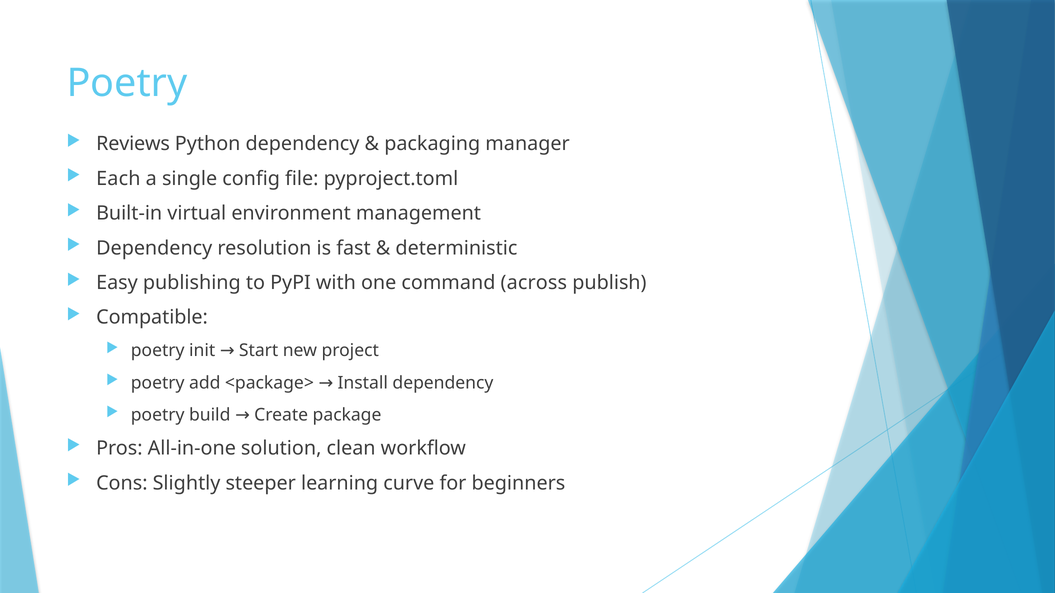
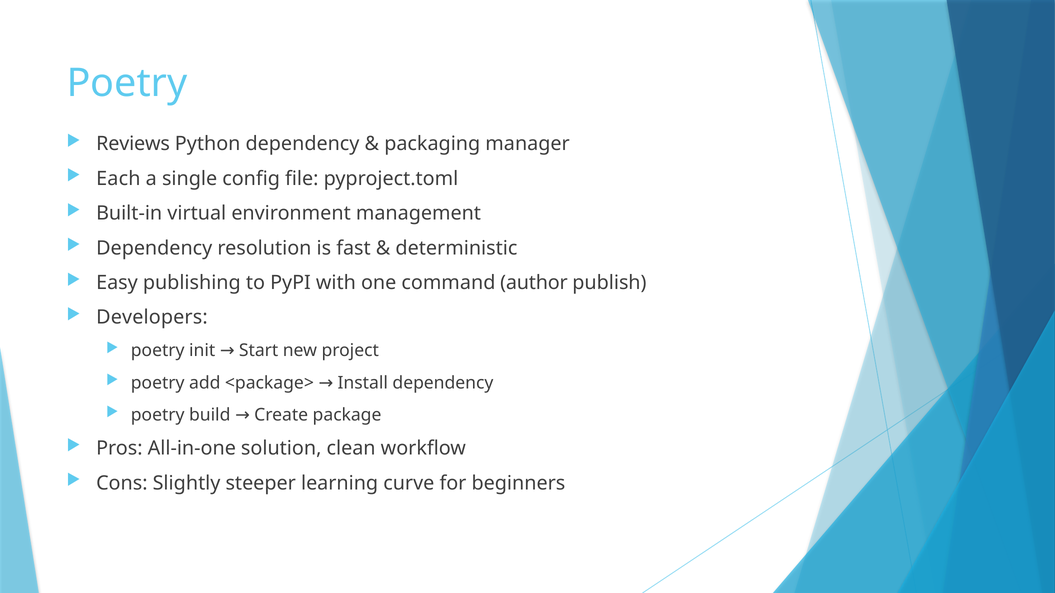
across: across -> author
Compatible: Compatible -> Developers
